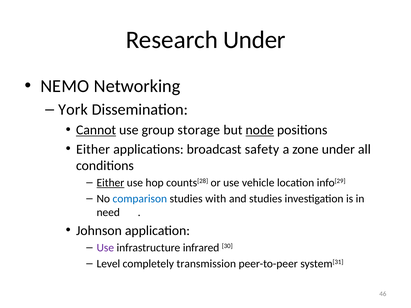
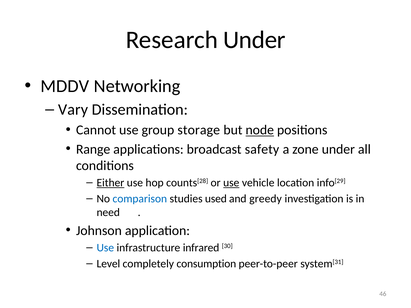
NEMO: NEMO -> MDDV
York: York -> Vary
Cannot underline: present -> none
Either at (93, 149): Either -> Range
use at (231, 183) underline: none -> present
with: with -> used
and studies: studies -> greedy
Use at (105, 248) colour: purple -> blue
transmission: transmission -> consumption
